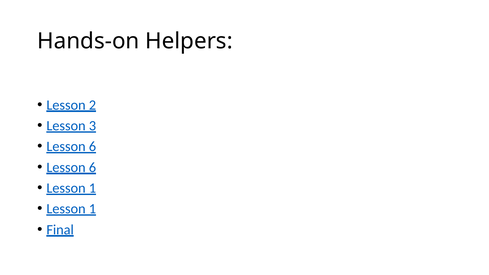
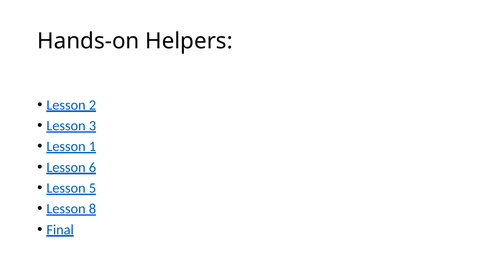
6 at (92, 147): 6 -> 1
1 at (92, 188): 1 -> 5
1 at (92, 209): 1 -> 8
